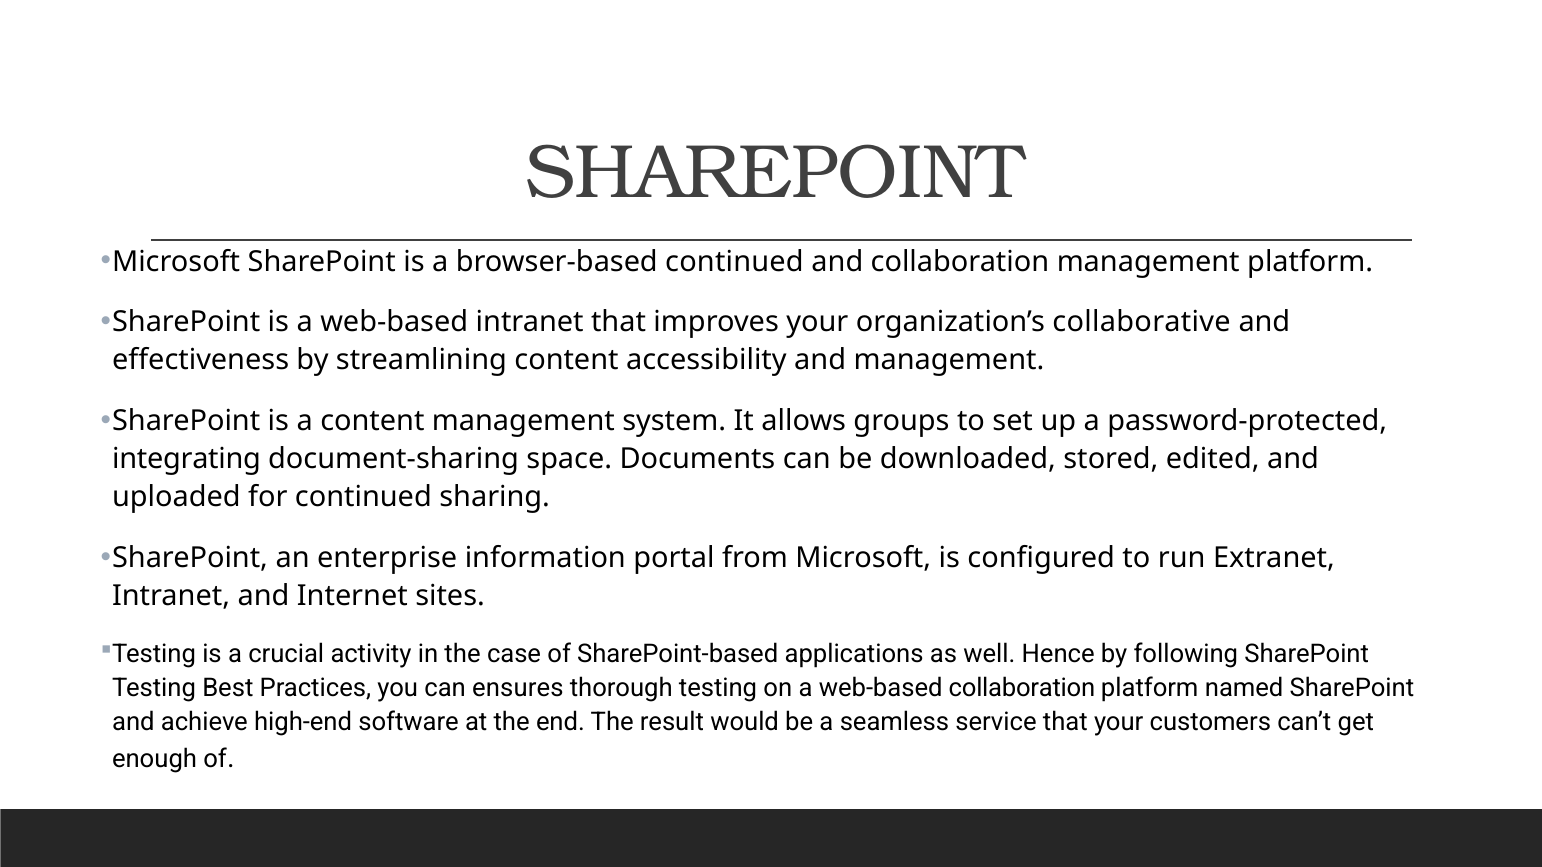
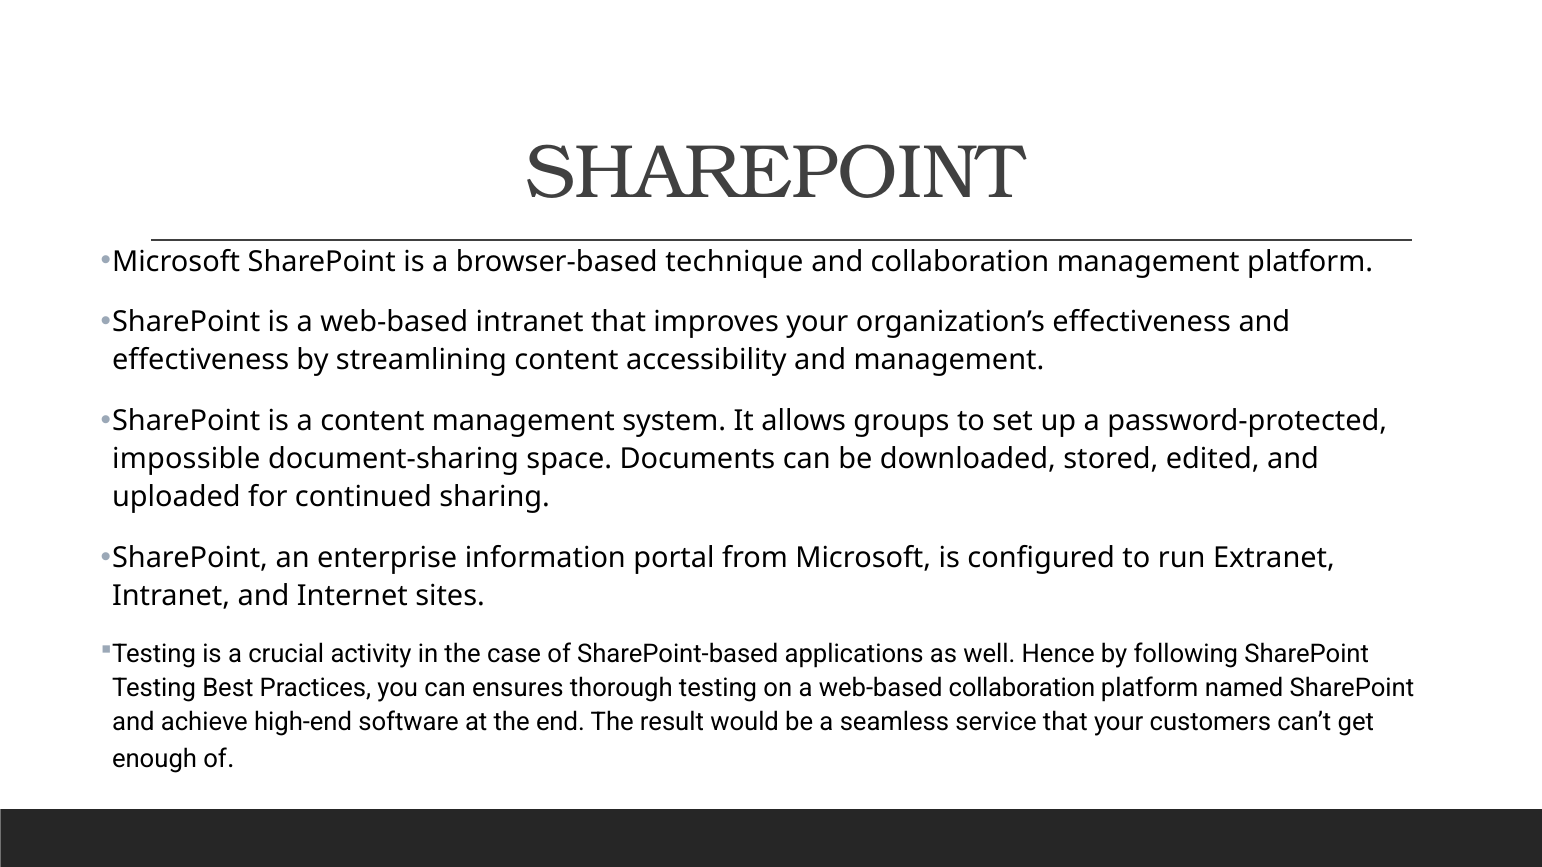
browser-based continued: continued -> technique
organization’s collaborative: collaborative -> effectiveness
integrating: integrating -> impossible
